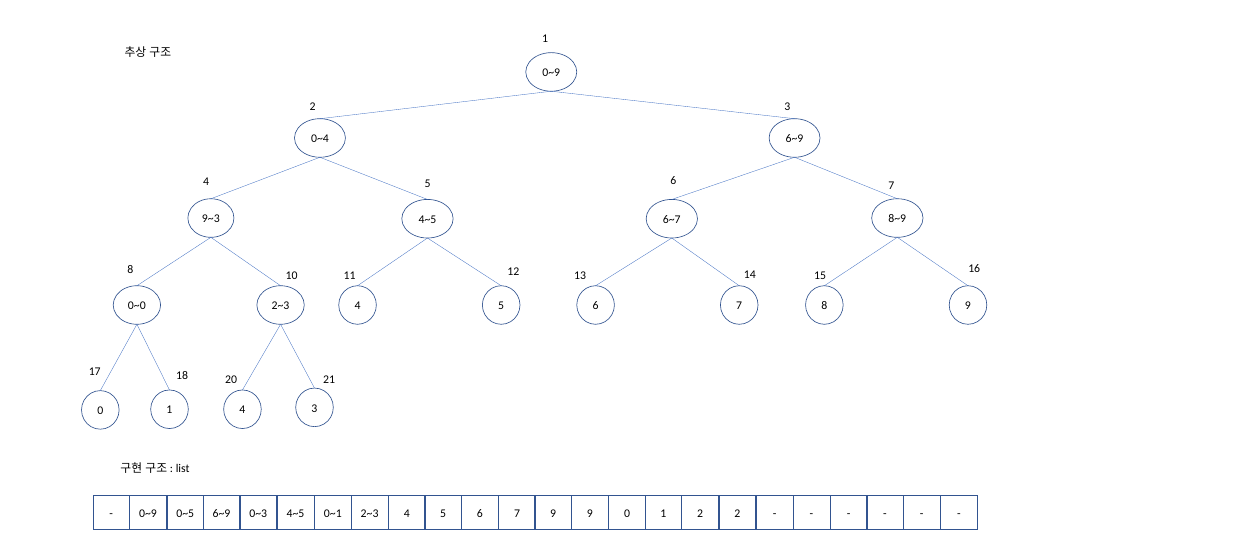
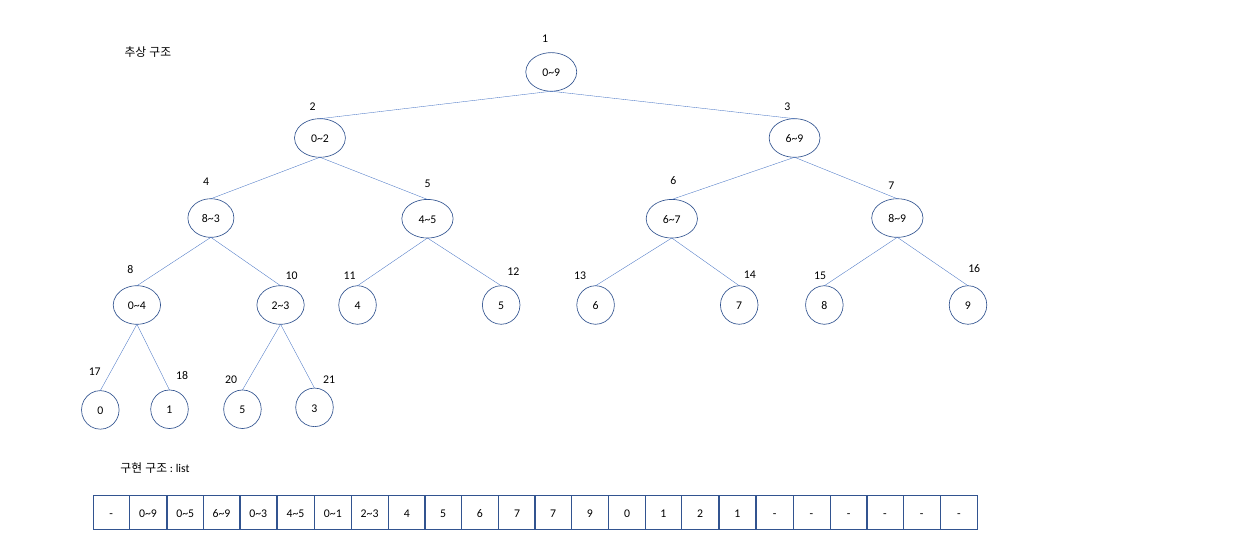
0~4: 0~4 -> 0~2
9~3: 9~3 -> 8~3
0~0: 0~0 -> 0~4
1 4: 4 -> 5
7 9: 9 -> 7
2 2: 2 -> 1
